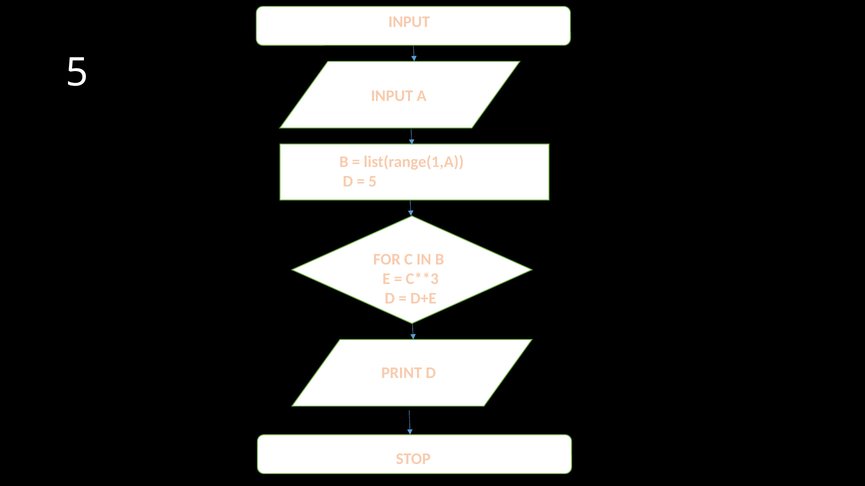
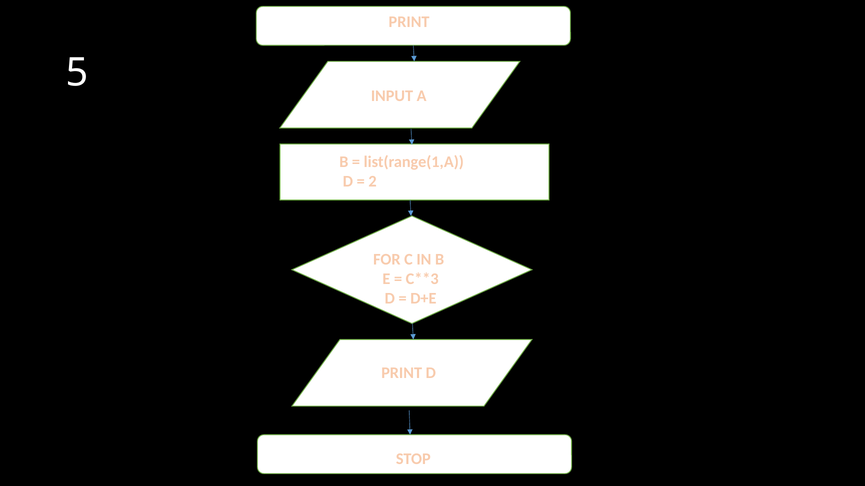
INPUT at (409, 22): INPUT -> PRINT
5 at (373, 182): 5 -> 2
